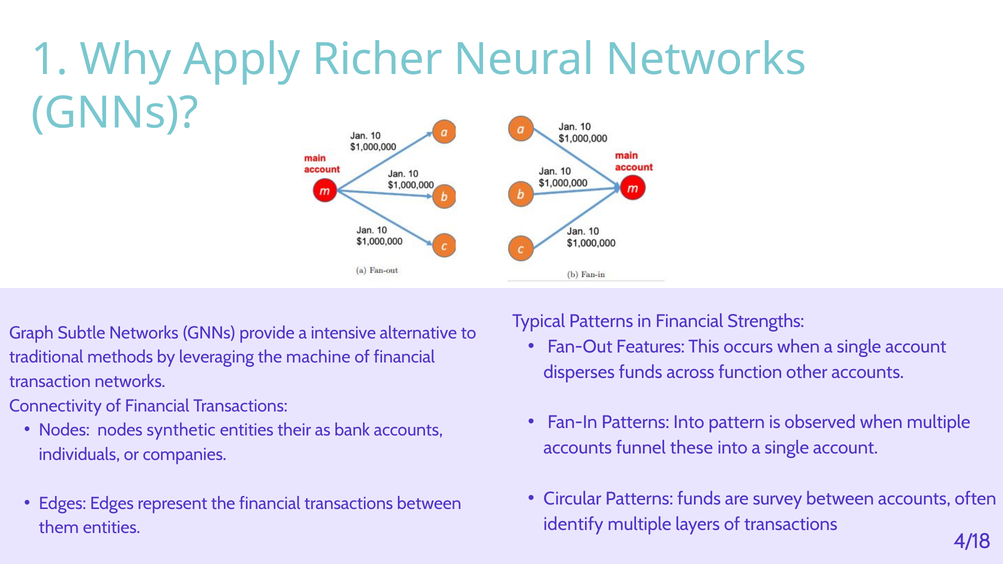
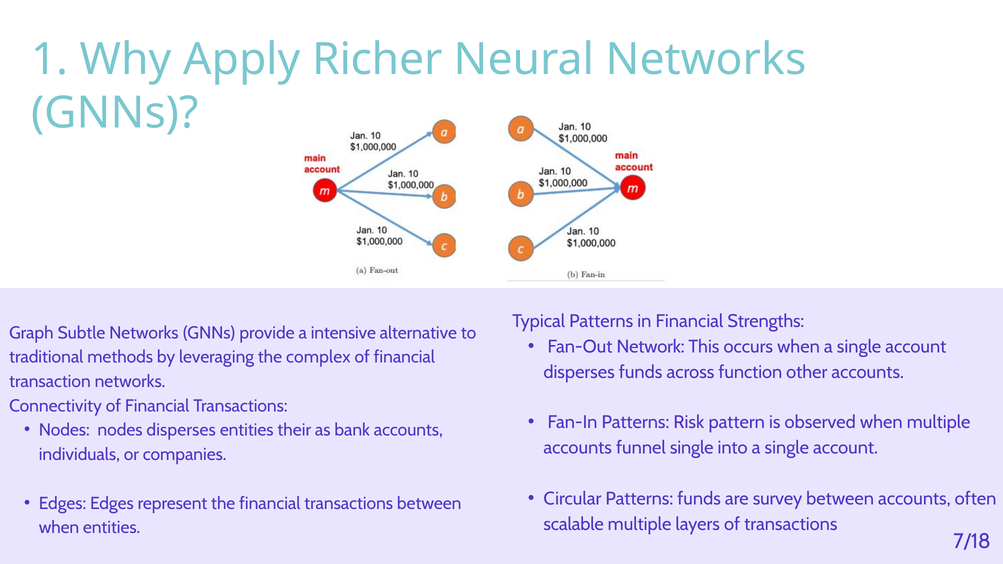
Features: Features -> Network
machine: machine -> complex
Patterns Into: Into -> Risk
nodes synthetic: synthetic -> disperses
funnel these: these -> single
identify: identify -> scalable
them at (59, 528): them -> when
4/18: 4/18 -> 7/18
